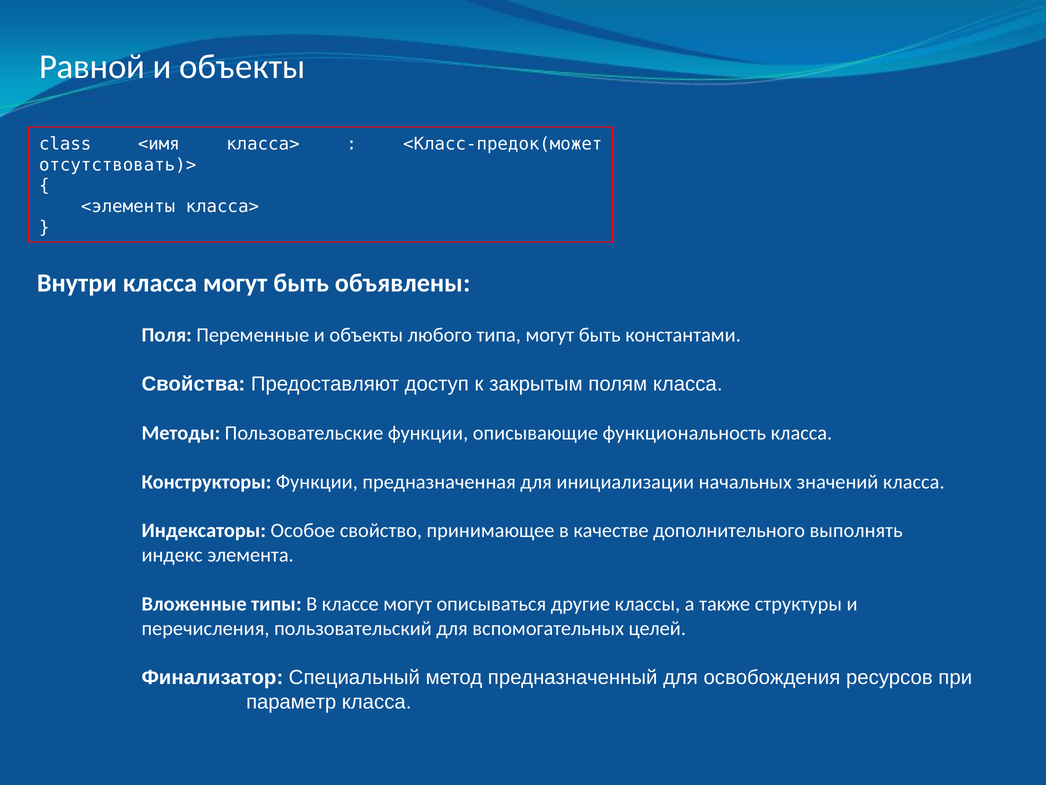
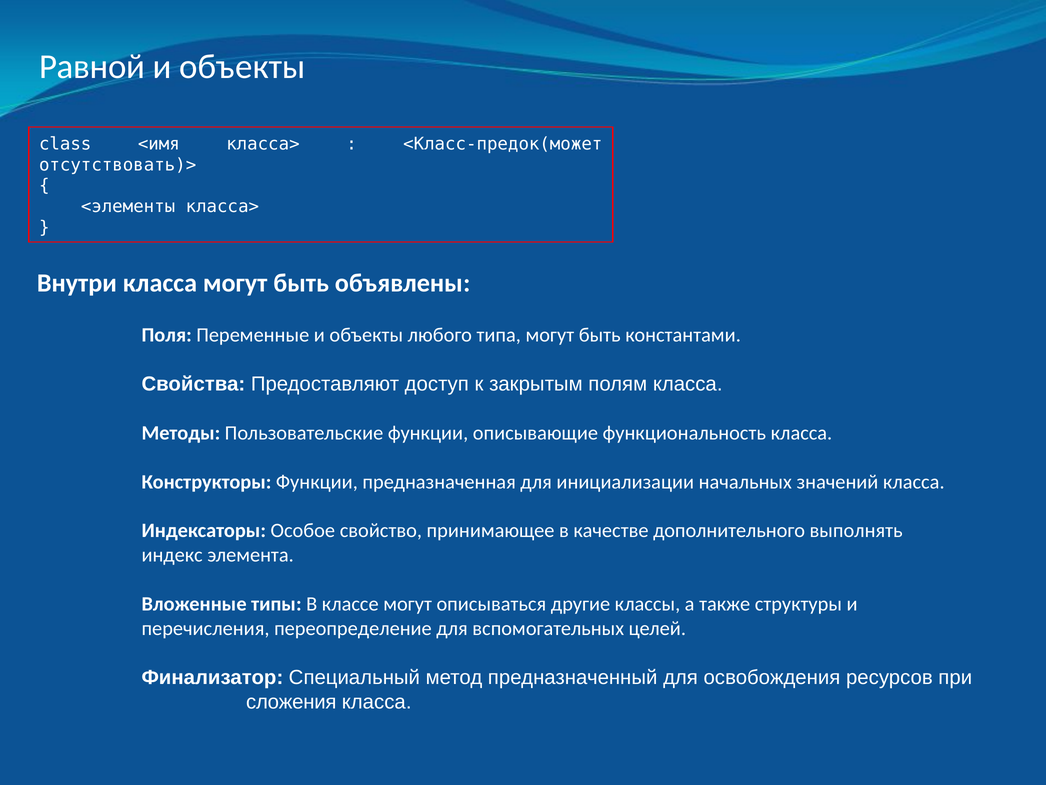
пользовательский: пользовательский -> переопределение
параметр: параметр -> сложения
